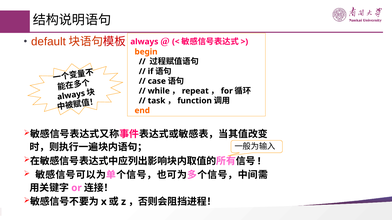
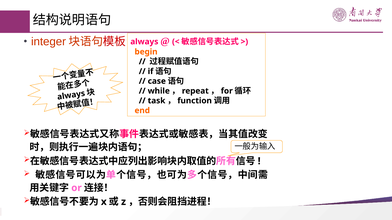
default: default -> integer
